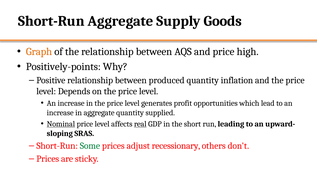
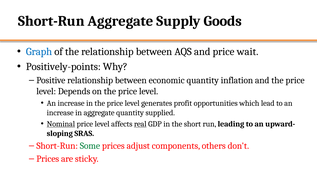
Graph colour: orange -> blue
high: high -> wait
produced: produced -> economic
recessionary: recessionary -> components
